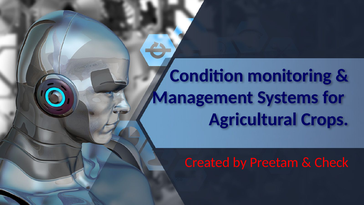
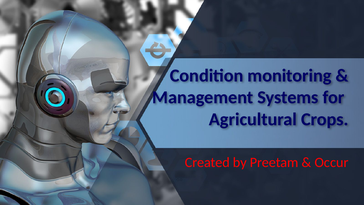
Check: Check -> Occur
